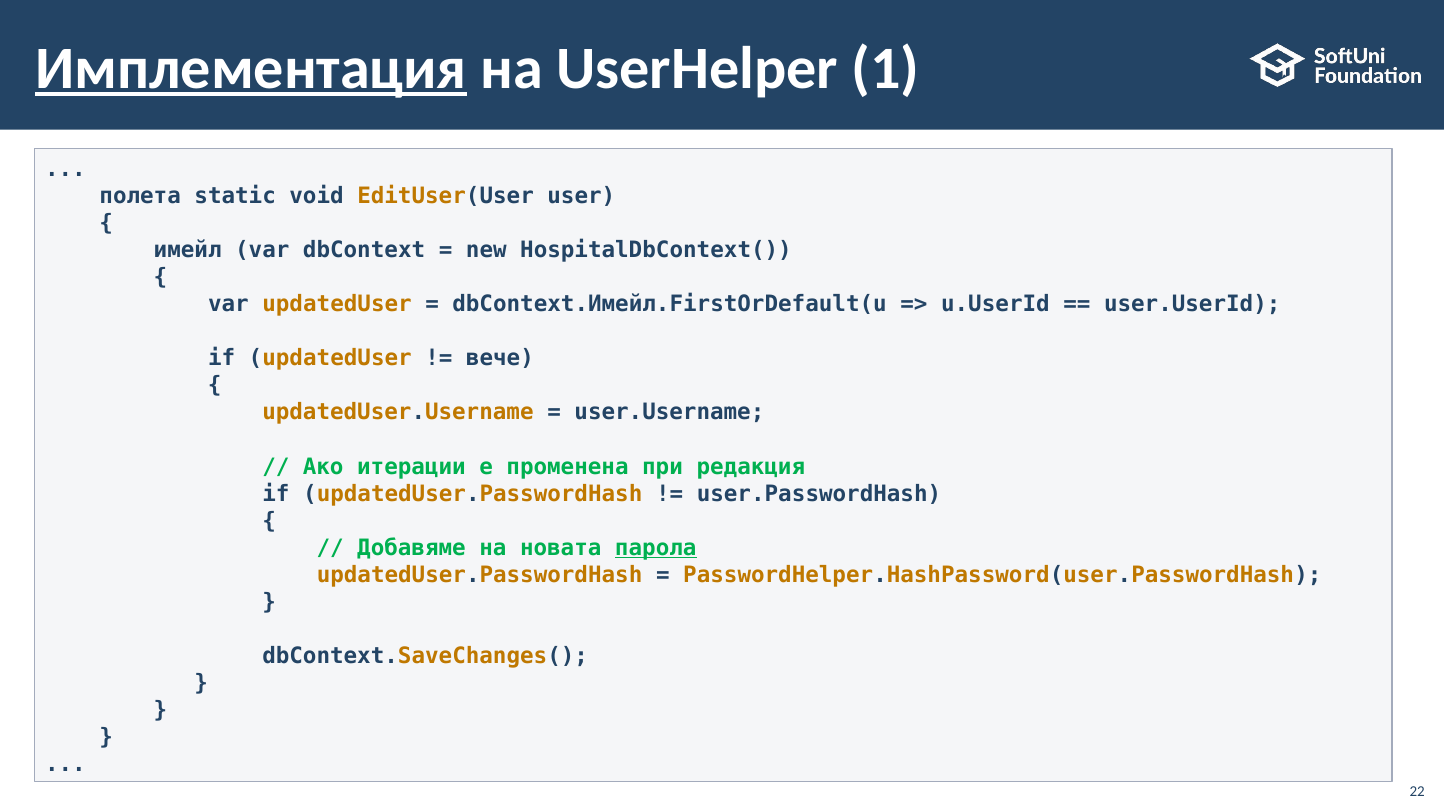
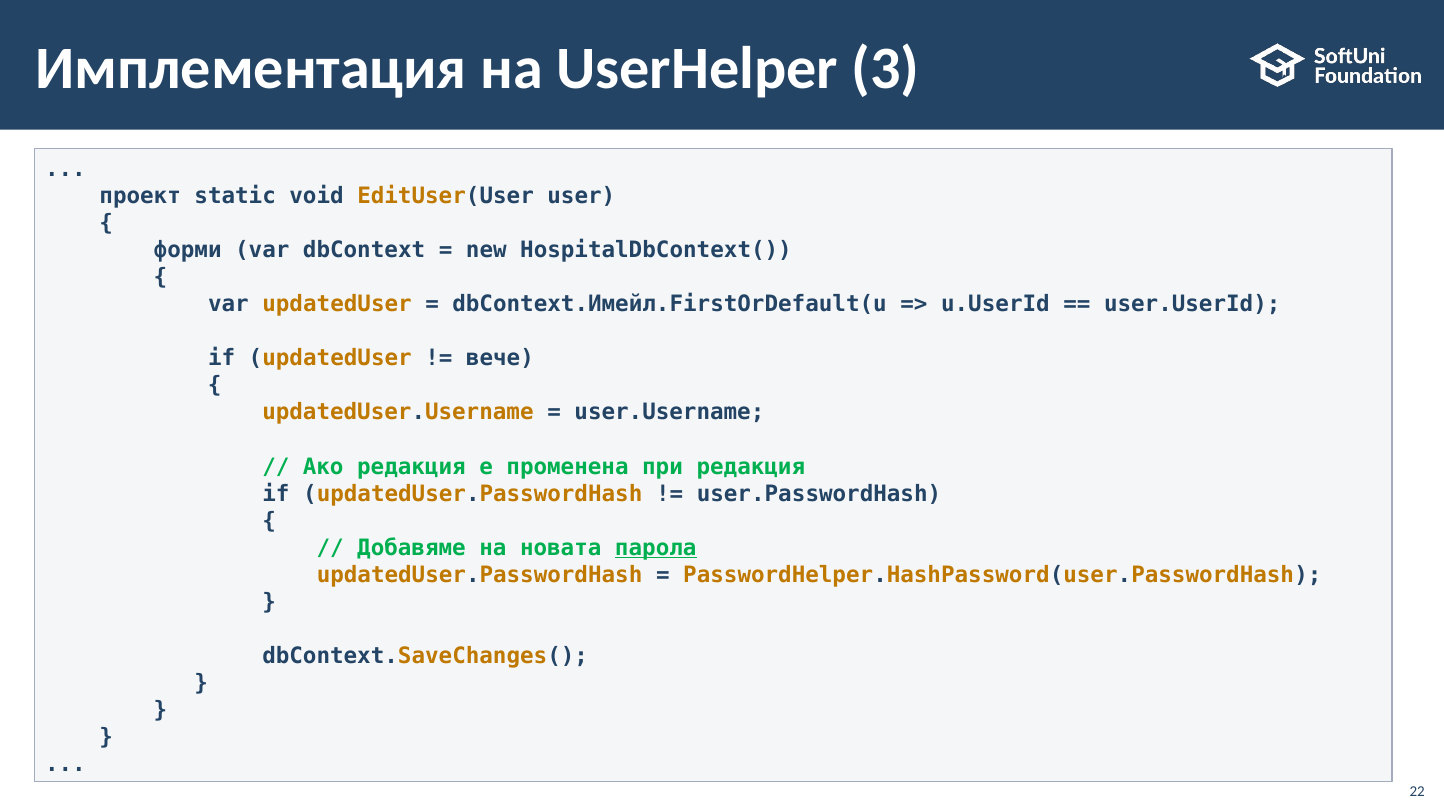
Имплементация underline: present -> none
1: 1 -> 3
полета: полета -> проект
имейл: имейл -> форми
Ако итерации: итерации -> редакция
